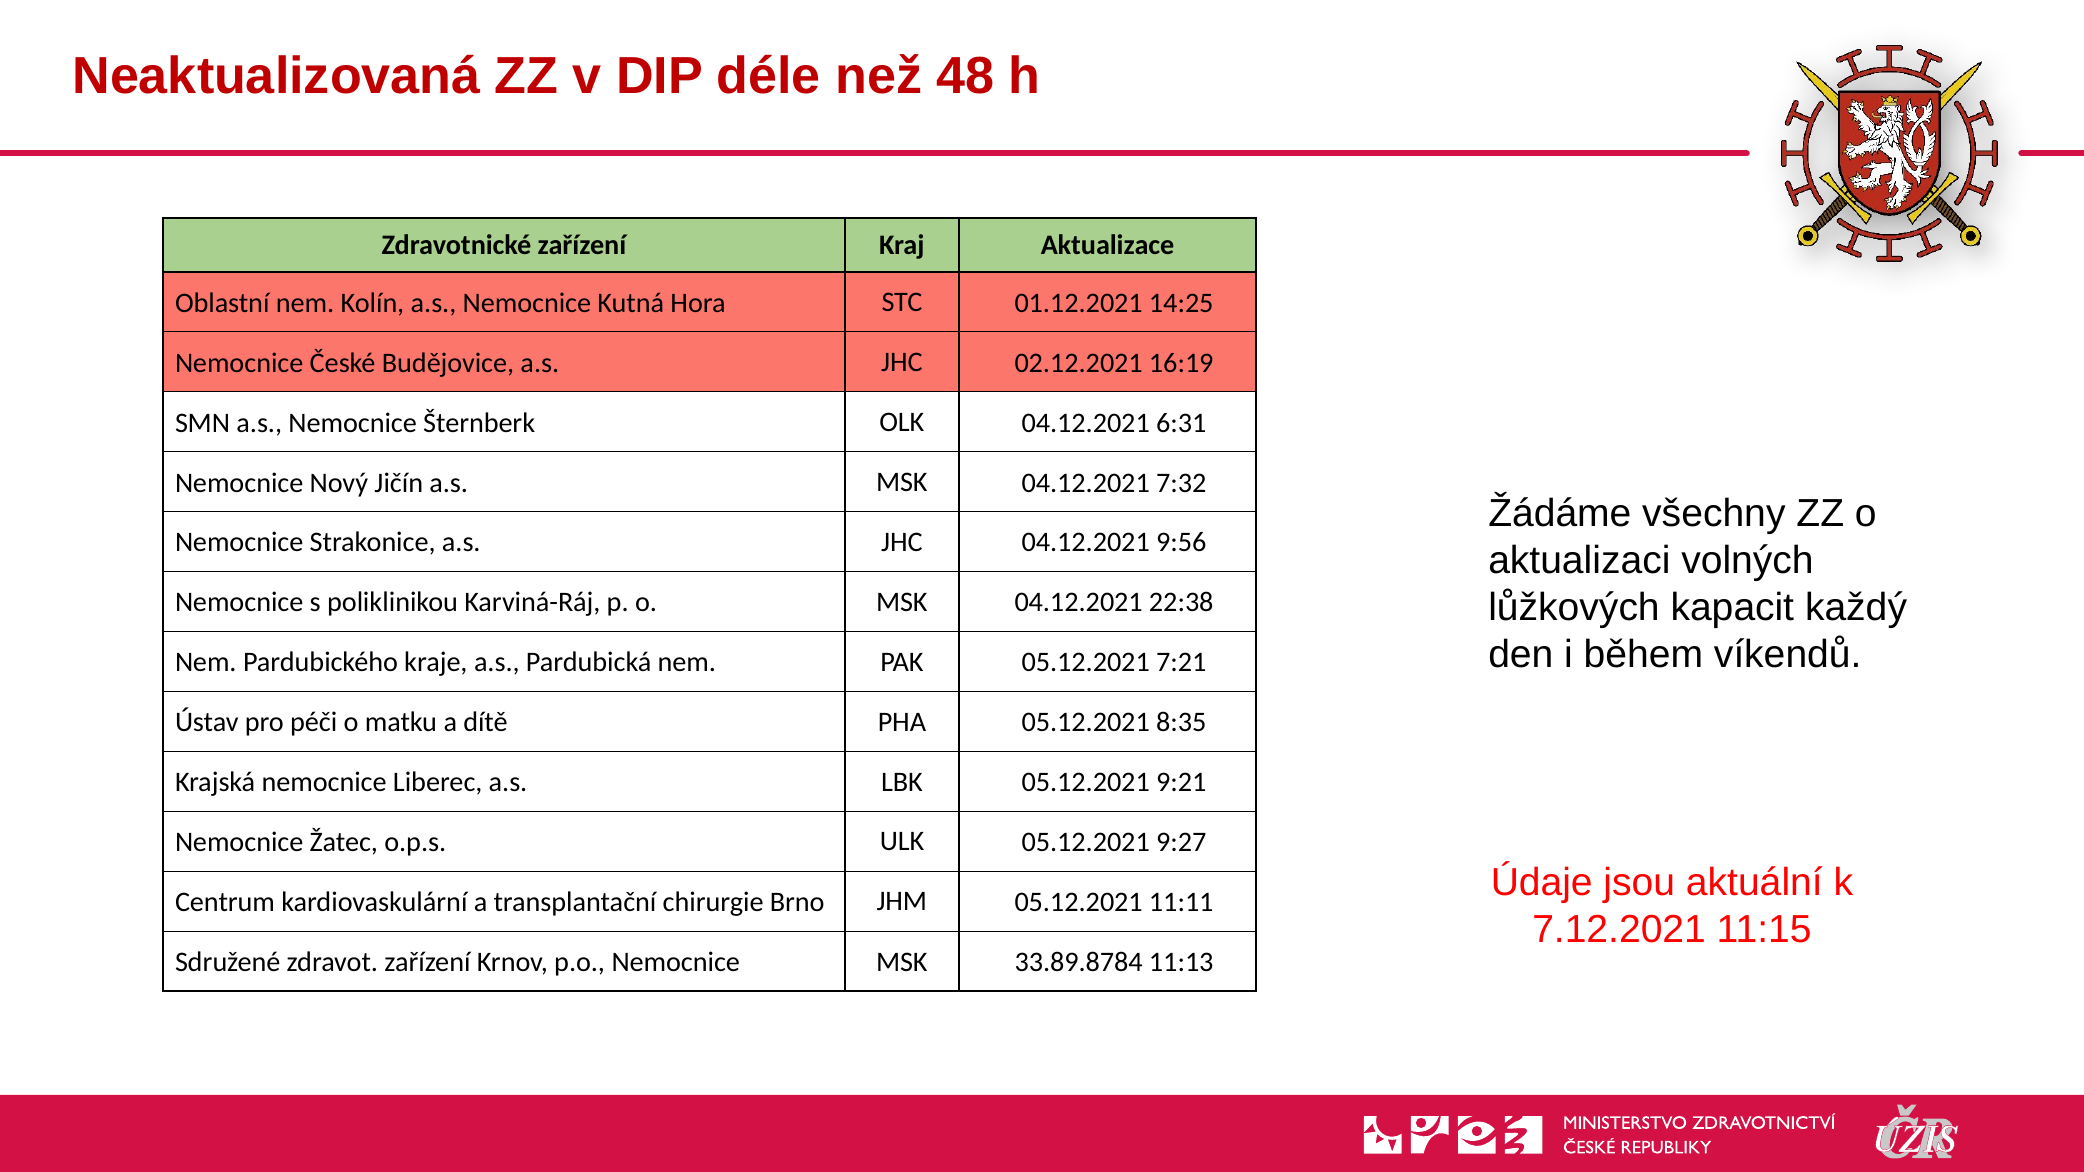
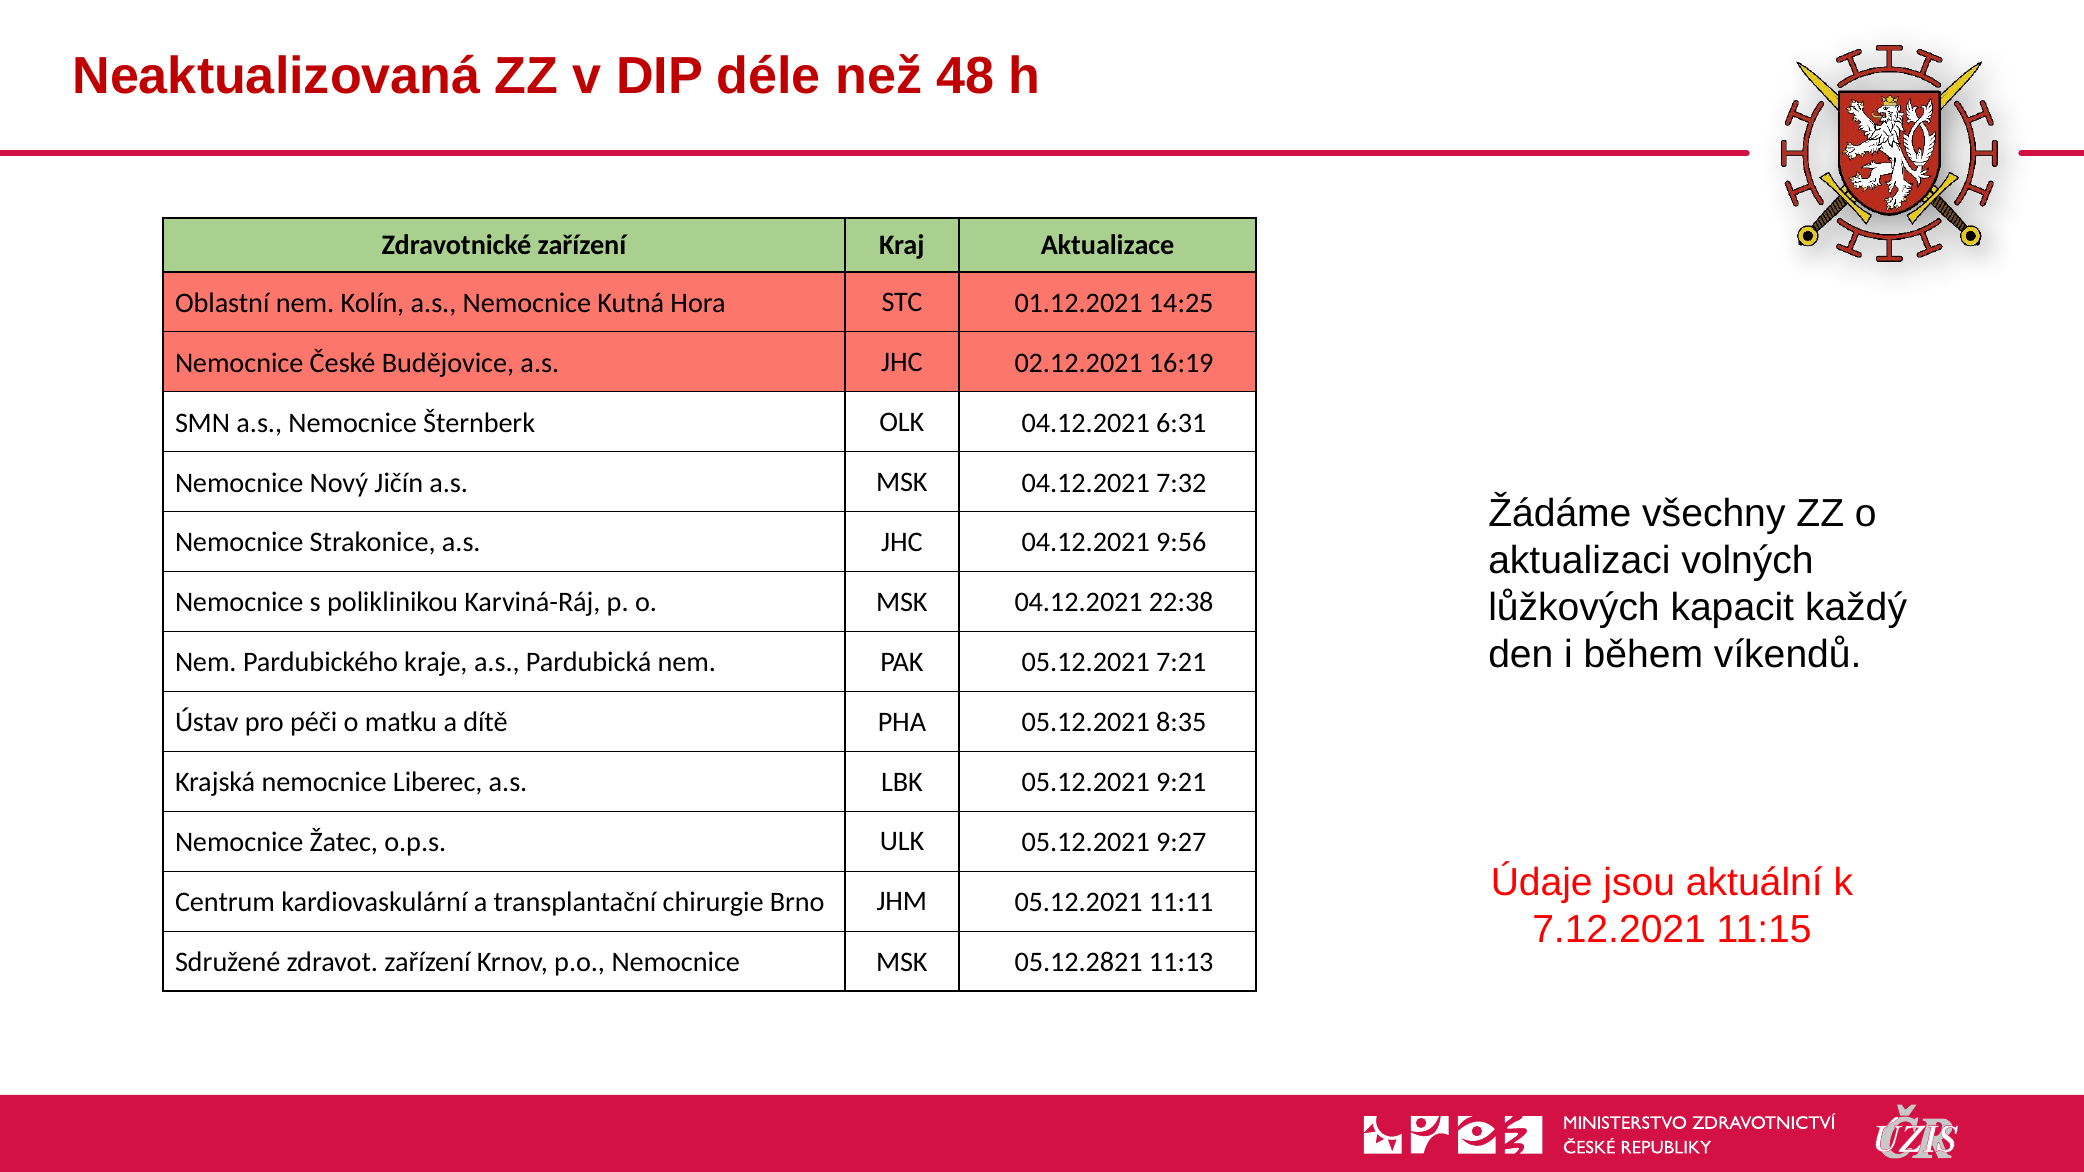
33.89.8784: 33.89.8784 -> 05.12.2821
